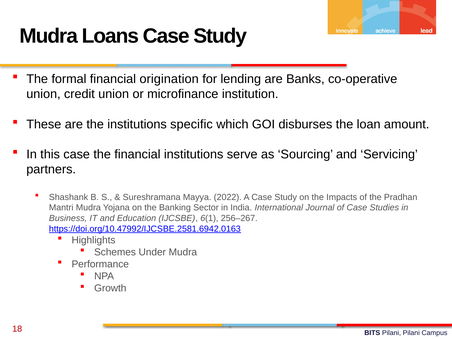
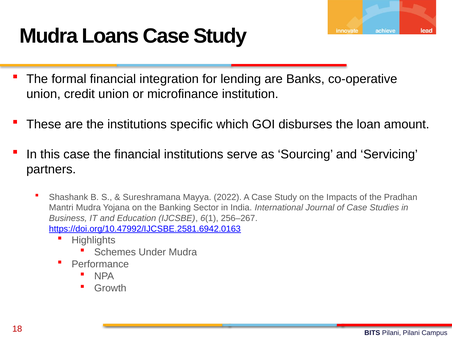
origination: origination -> integration
